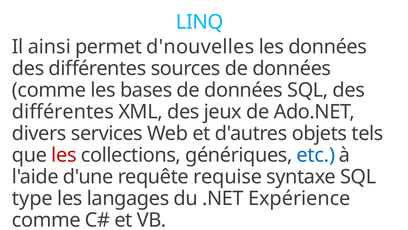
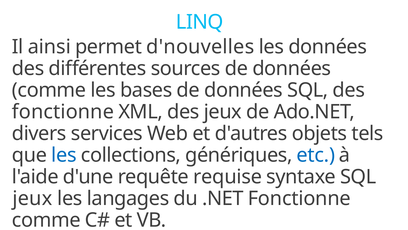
différentes at (63, 112): différentes -> fonctionne
les at (64, 155) colour: red -> blue
type at (32, 198): type -> jeux
.NET Expérience: Expérience -> Fonctionne
